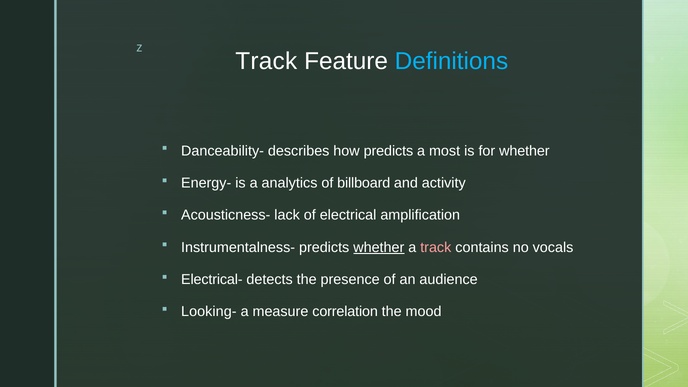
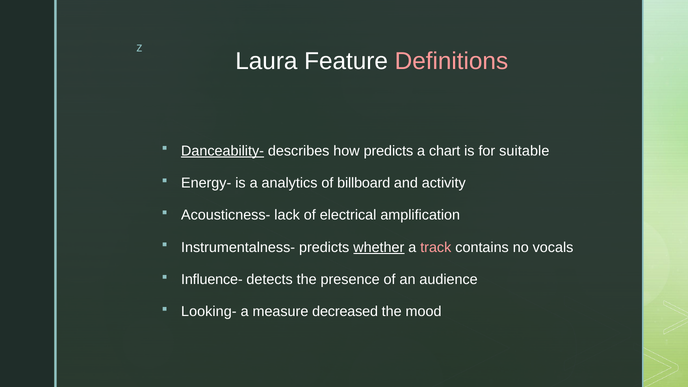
Track at (266, 61): Track -> Laura
Definitions colour: light blue -> pink
Danceability- underline: none -> present
most: most -> chart
for whether: whether -> suitable
Electrical-: Electrical- -> Influence-
correlation: correlation -> decreased
